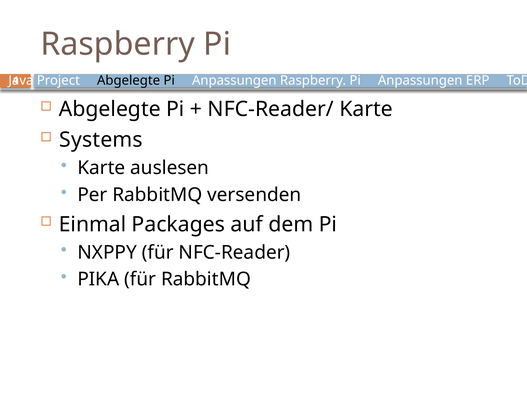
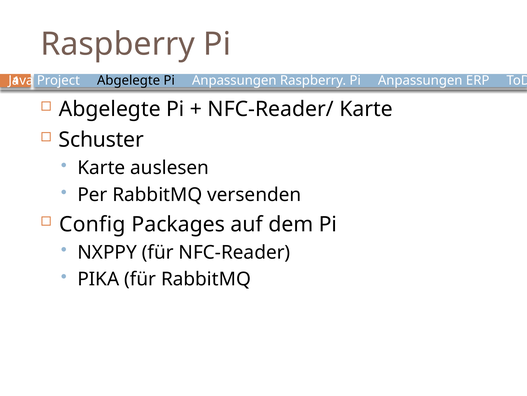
Systems: Systems -> Schuster
Einmal: Einmal -> Config
